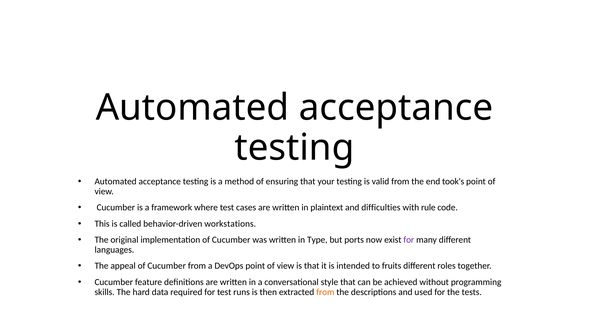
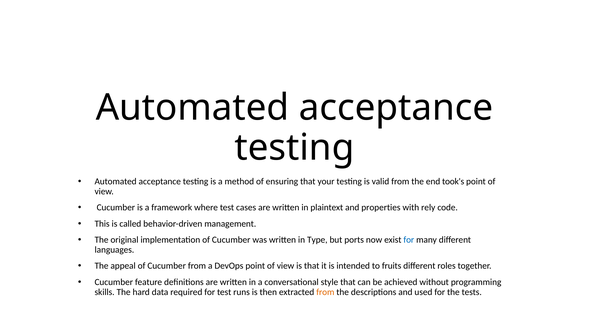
difficulties: difficulties -> properties
rule: rule -> rely
workstations: workstations -> management
for at (409, 239) colour: purple -> blue
